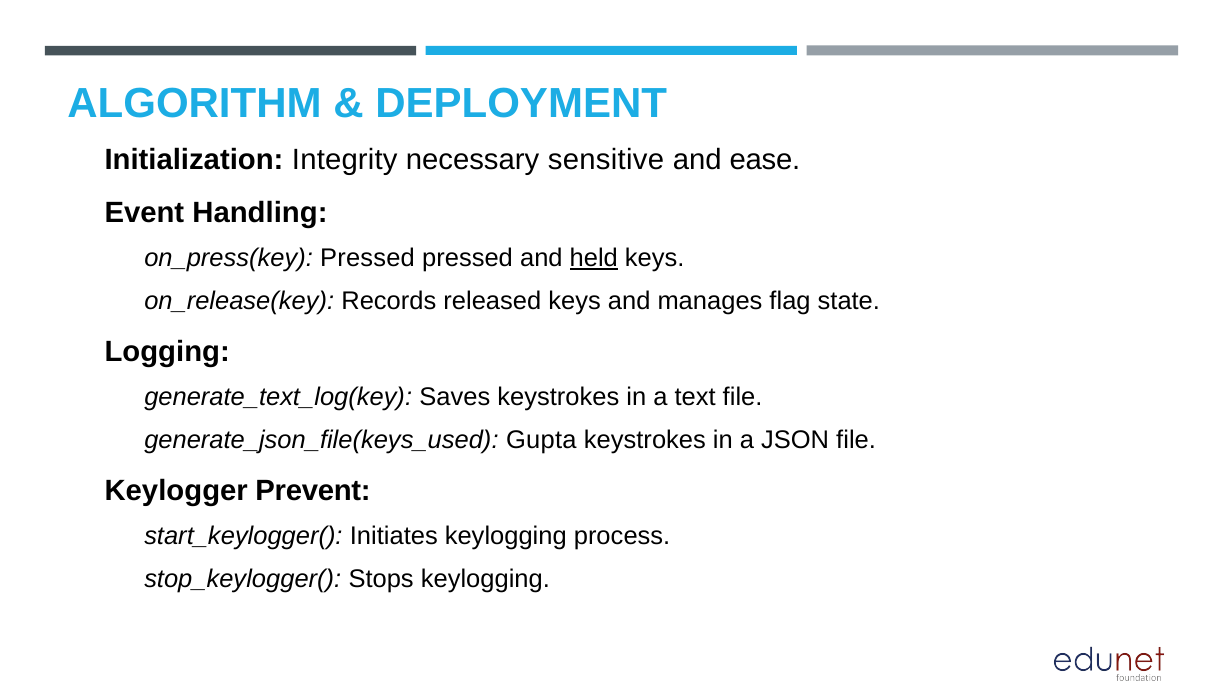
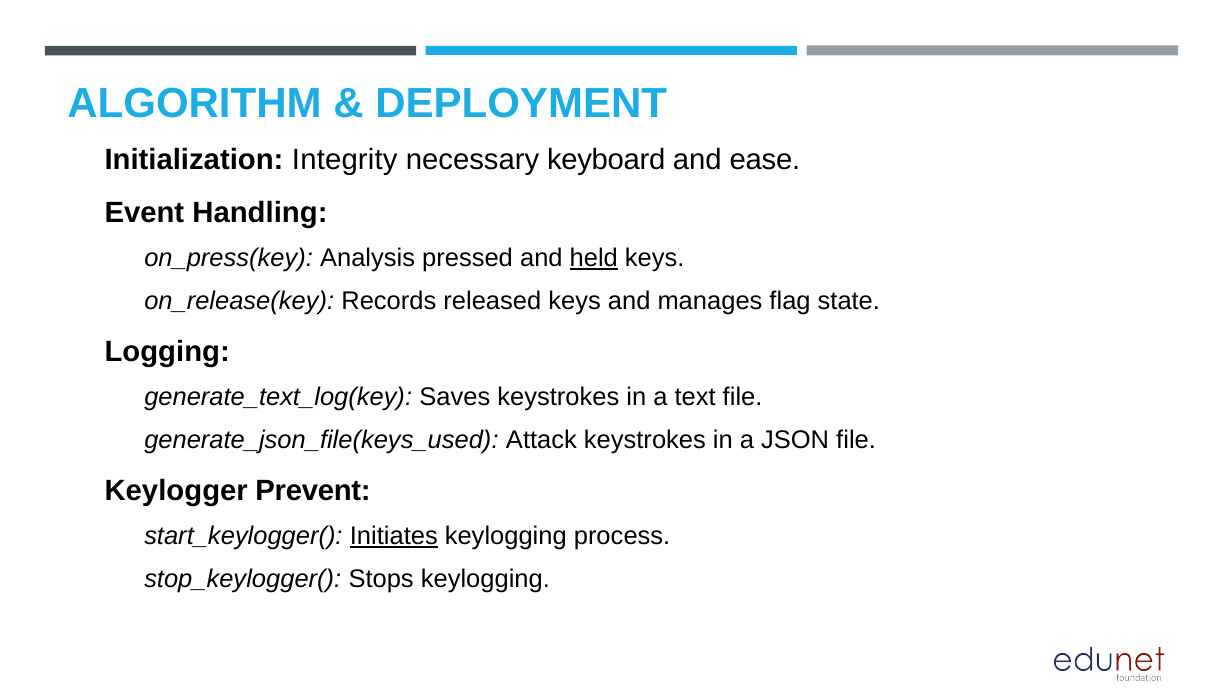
sensitive: sensitive -> keyboard
Pressed at (367, 258): Pressed -> Analysis
Gupta: Gupta -> Attack
Initiates underline: none -> present
